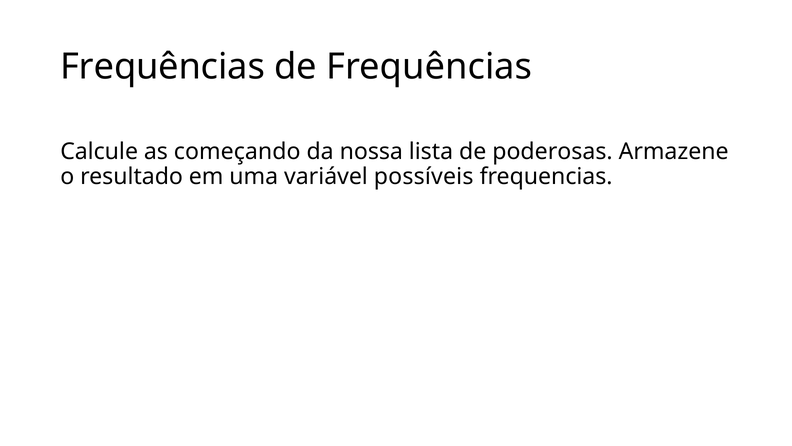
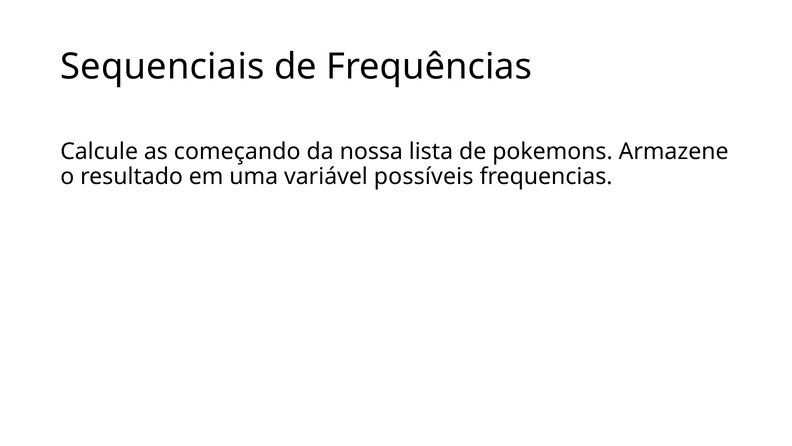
Frequências at (163, 66): Frequências -> Sequenciais
poderosas: poderosas -> pokemons
